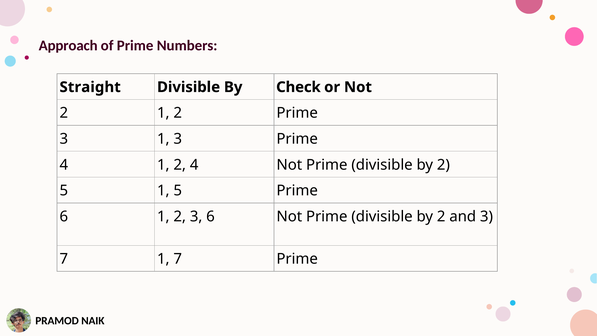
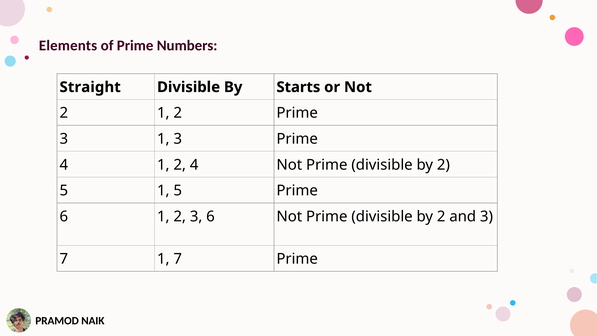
Approach: Approach -> Elements
Check: Check -> Starts
